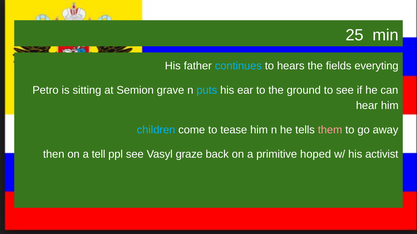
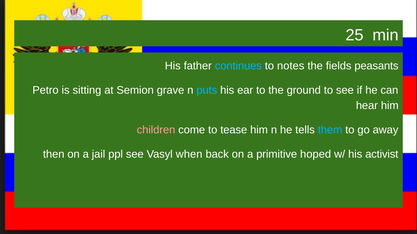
hears: hears -> notes
everyting: everyting -> peasants
children colour: light blue -> pink
them colour: pink -> light blue
tell: tell -> jail
graze: graze -> when
